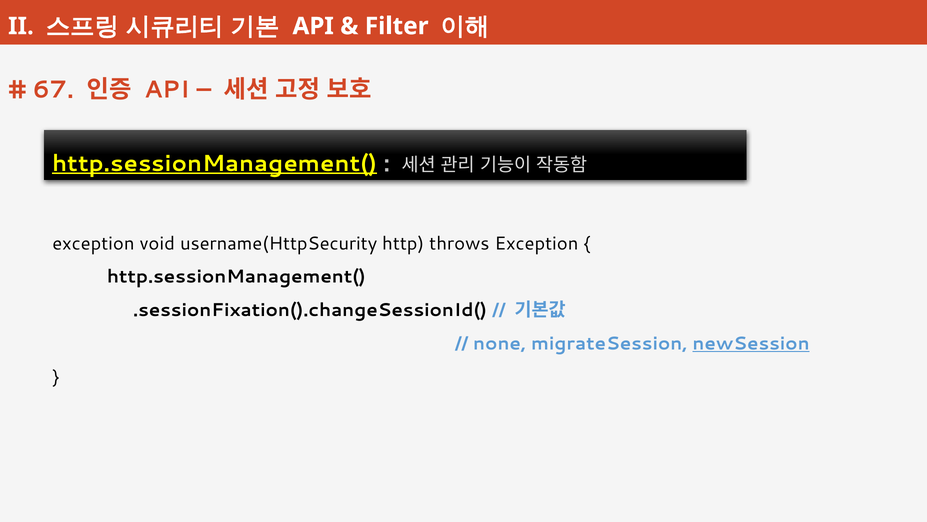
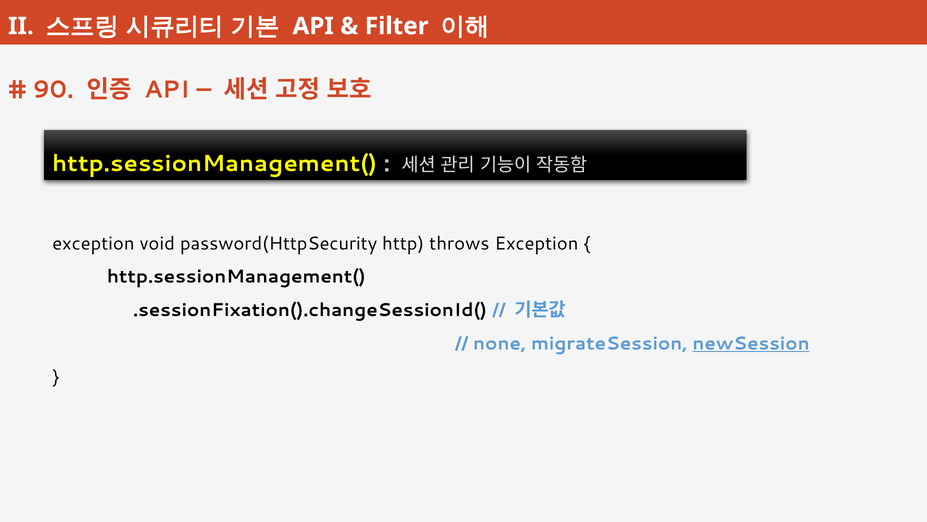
67: 67 -> 90
http.sessionManagement( at (215, 163) underline: present -> none
username(HttpSecurity: username(HttpSecurity -> password(HttpSecurity
